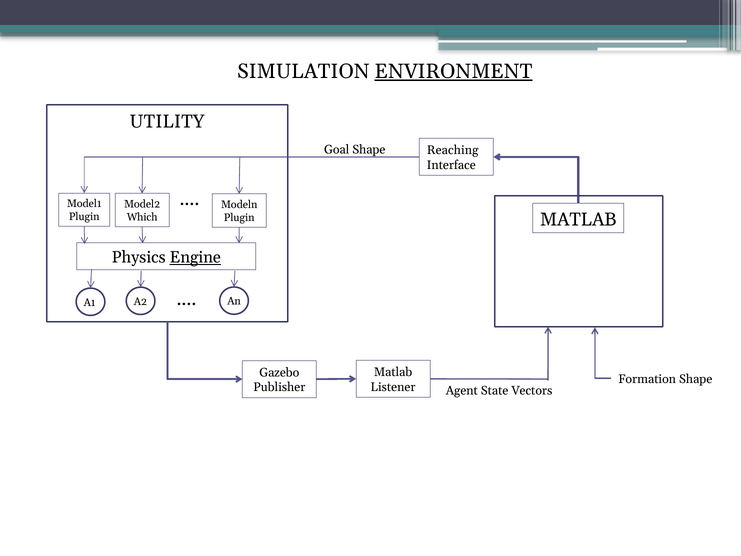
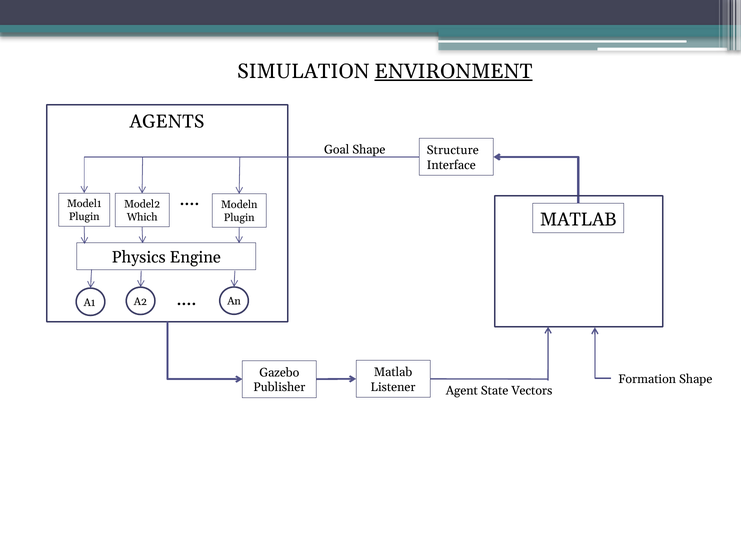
UTILITY: UTILITY -> AGENTS
Reaching: Reaching -> Structure
Engine underline: present -> none
